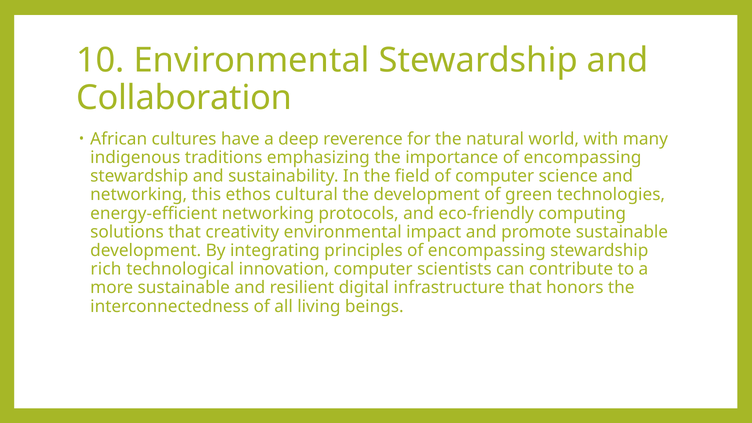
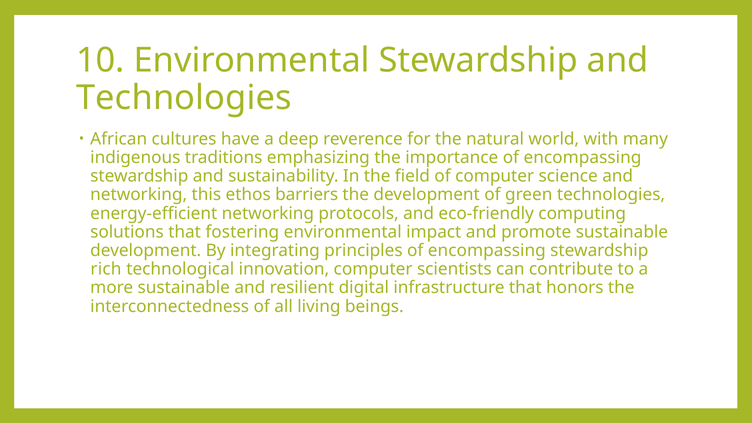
Collaboration at (184, 98): Collaboration -> Technologies
cultural: cultural -> barriers
creativity: creativity -> fostering
